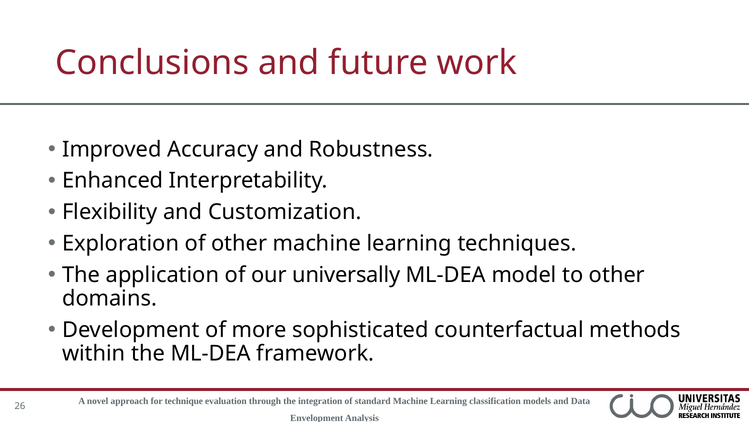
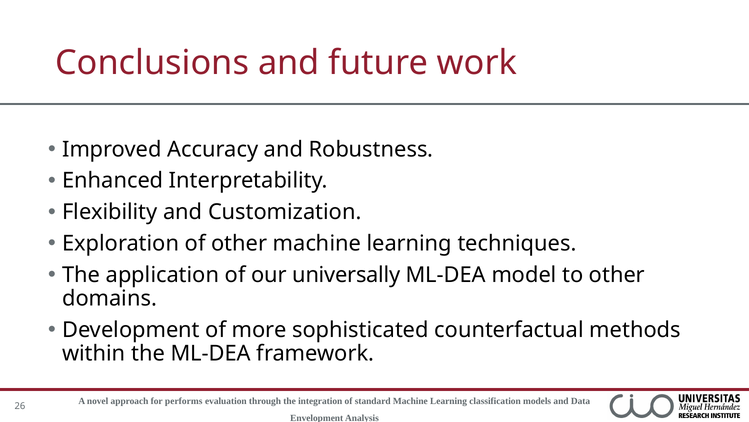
technique: technique -> performs
